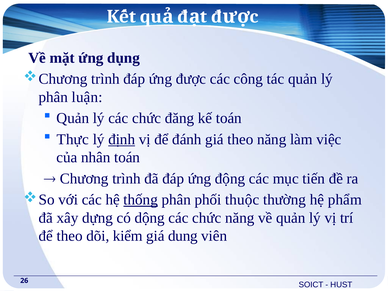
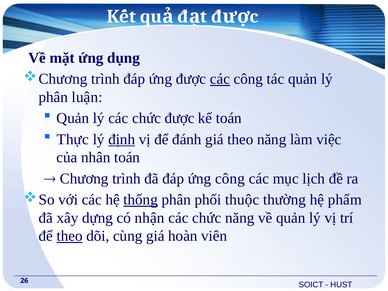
các at (220, 79) underline: none -> present
chức đăng: đăng -> được
ứng động: động -> công
tiến: tiến -> lịch
dộng: dộng -> nhận
theo at (70, 236) underline: none -> present
kiểm: kiểm -> cùng
dung: dung -> hoàn
